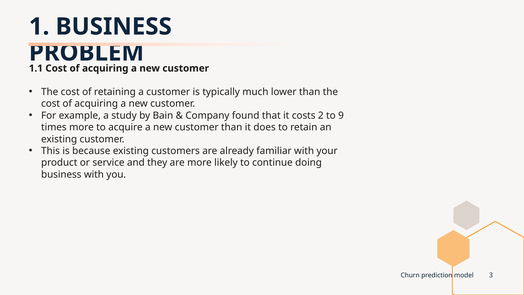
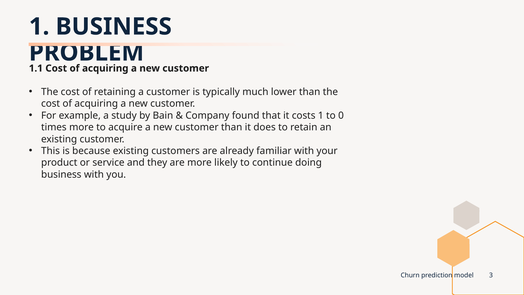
2 at (321, 115): 2 -> 1
9: 9 -> 0
